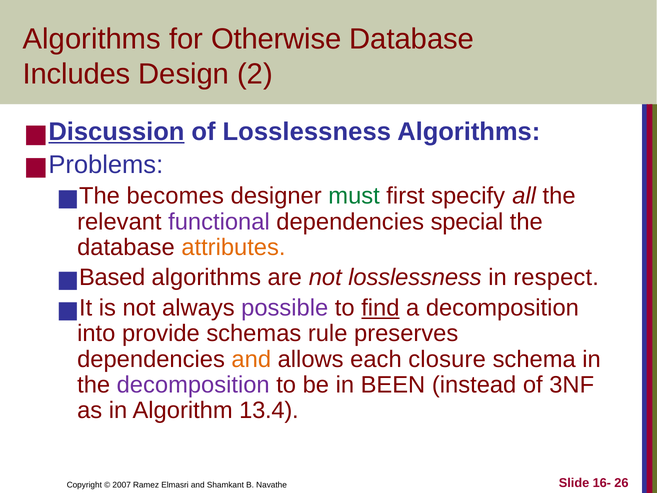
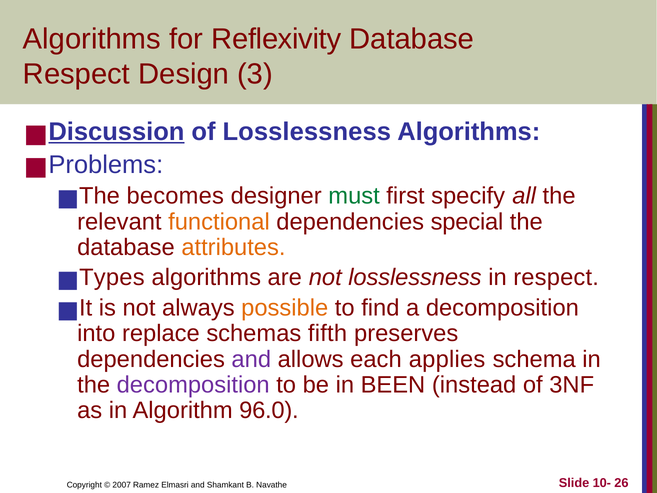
Otherwise: Otherwise -> Reflexivity
Includes at (77, 74): Includes -> Respect
2: 2 -> 3
functional colour: purple -> orange
Based: Based -> Types
possible colour: purple -> orange
find underline: present -> none
provide: provide -> replace
rule: rule -> fifth
and at (251, 359) colour: orange -> purple
closure: closure -> applies
13.4: 13.4 -> 96.0
16-: 16- -> 10-
